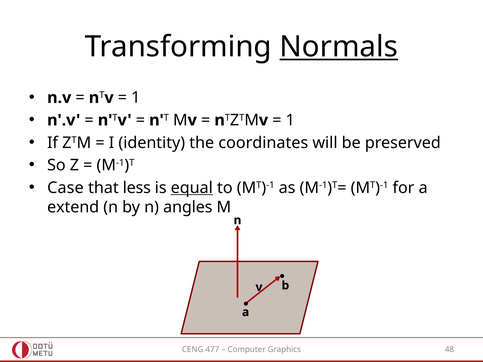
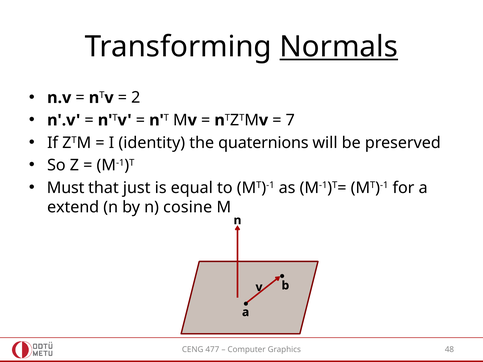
1 at (136, 98): 1 -> 2
1 at (290, 120): 1 -> 7
coordinates: coordinates -> quaternions
Case: Case -> Must
less: less -> just
equal underline: present -> none
angles: angles -> cosine
